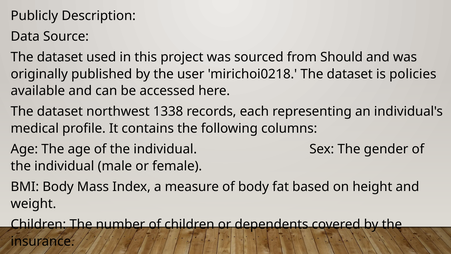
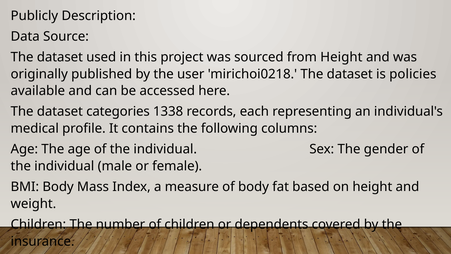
from Should: Should -> Height
dataset northwest: northwest -> categories
